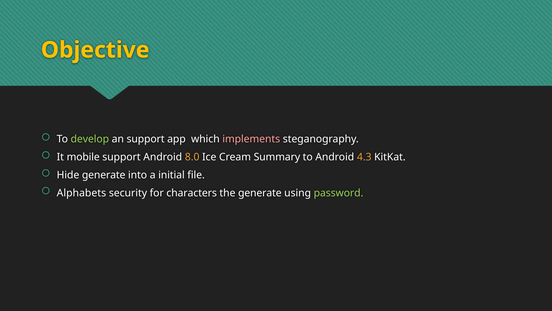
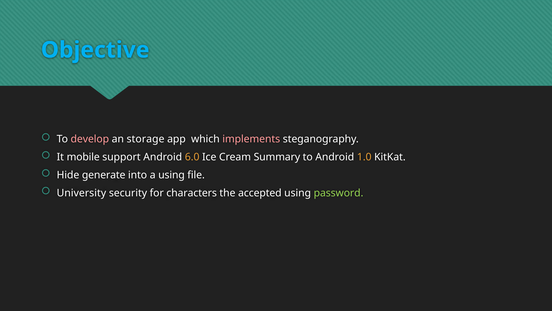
Objective colour: yellow -> light blue
develop colour: light green -> pink
an support: support -> storage
8.0: 8.0 -> 6.0
4.3: 4.3 -> 1.0
a initial: initial -> using
Alphabets: Alphabets -> University
the generate: generate -> accepted
